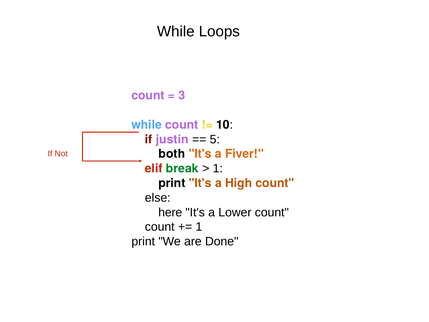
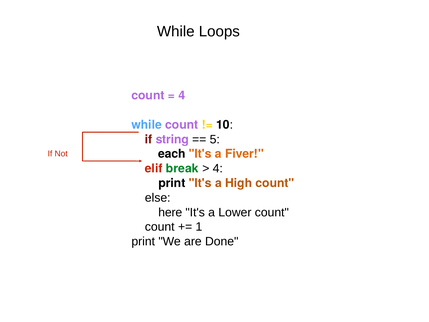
3 at (182, 96): 3 -> 4
justin: justin -> string
both: both -> each
1 at (218, 168): 1 -> 4
